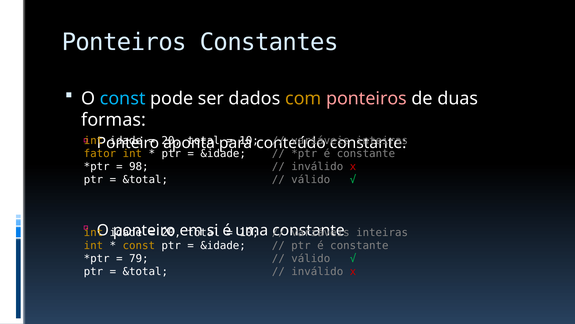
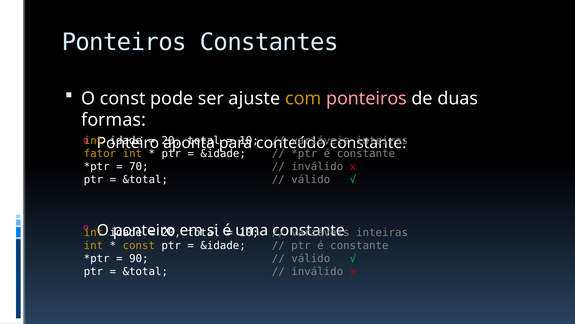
const at (123, 98) colour: light blue -> white
dados: dados -> ajuste
98: 98 -> 70
79: 79 -> 90
